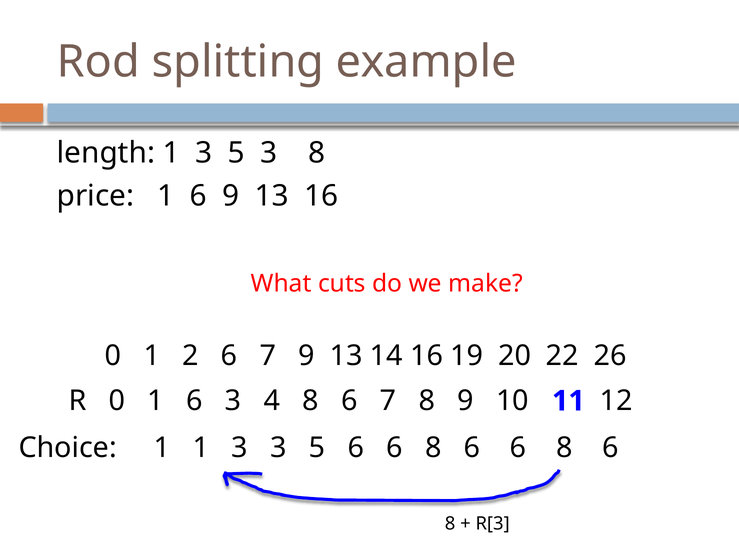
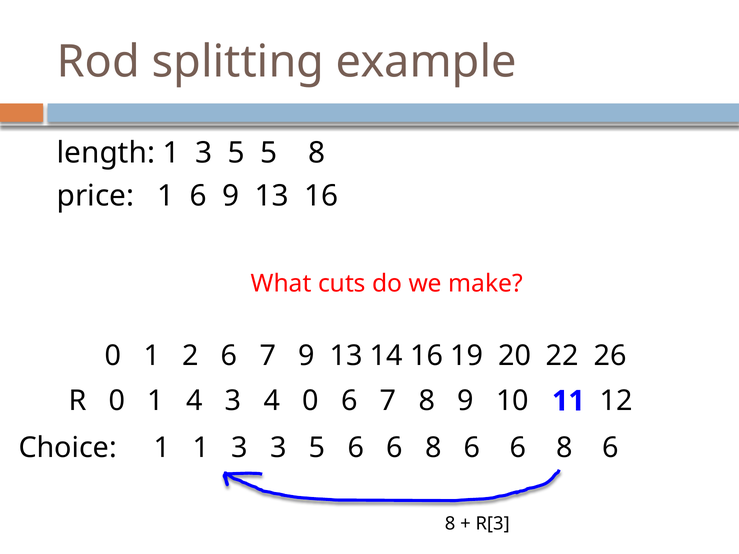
5 3: 3 -> 5
0 1 6: 6 -> 4
4 8: 8 -> 0
